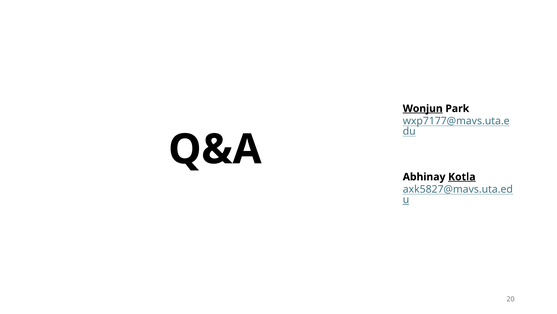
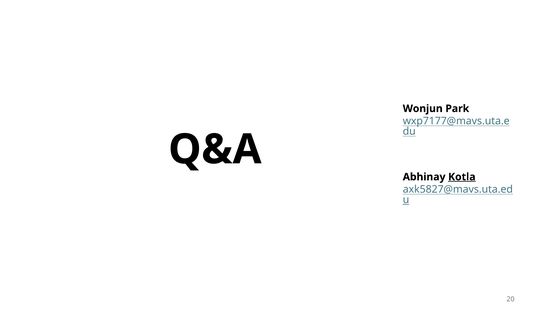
Wonjun underline: present -> none
